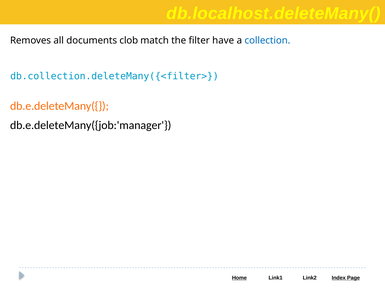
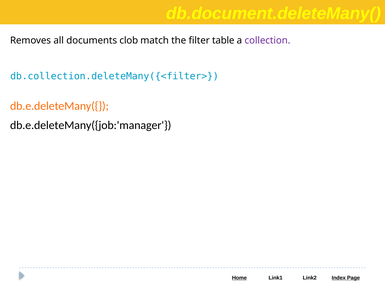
db.localhost.deleteMany(: db.localhost.deleteMany( -> db.document.deleteMany(
have: have -> table
collection colour: blue -> purple
